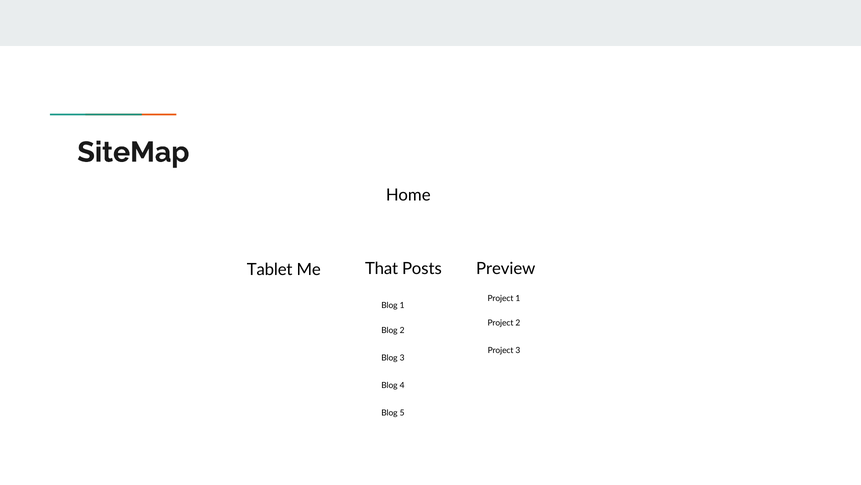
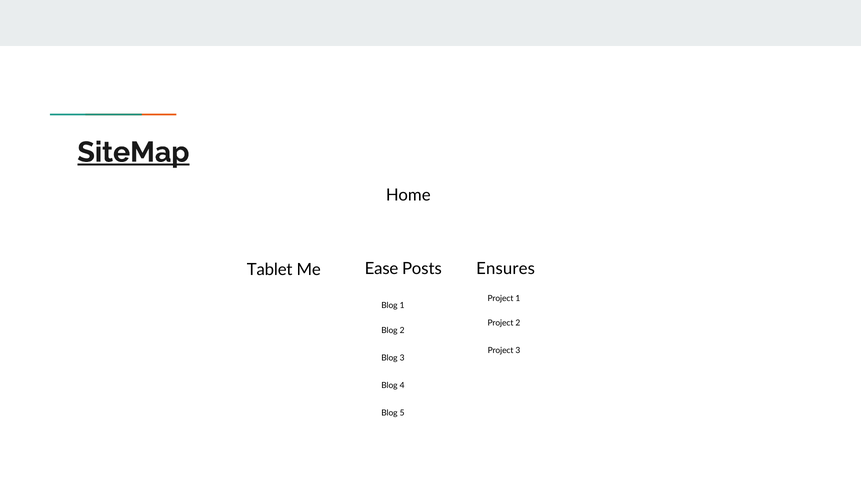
SiteMap underline: none -> present
That: That -> Ease
Preview: Preview -> Ensures
